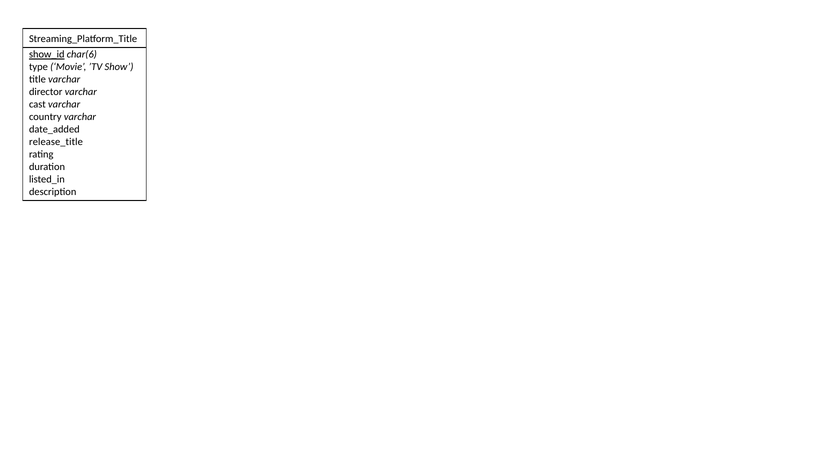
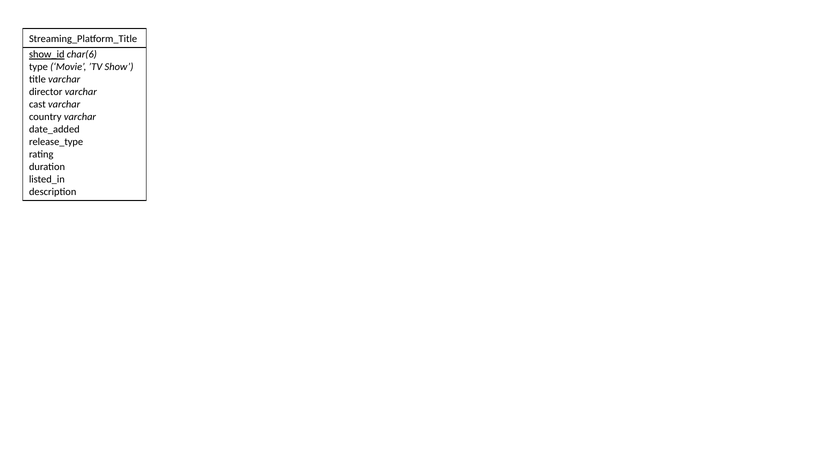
release_title: release_title -> release_type
